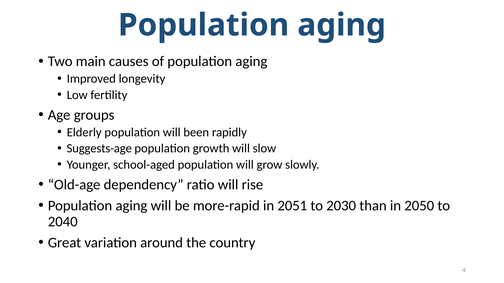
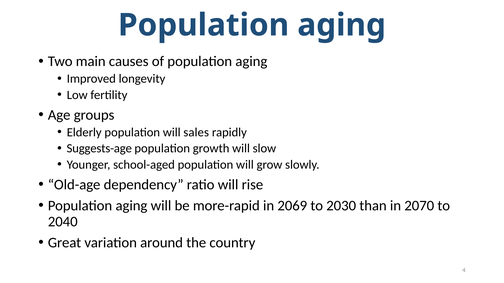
been: been -> sales
2051: 2051 -> 2069
2050: 2050 -> 2070
